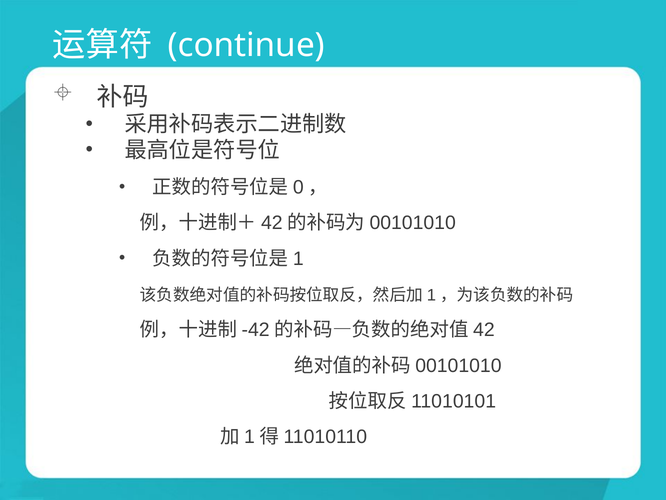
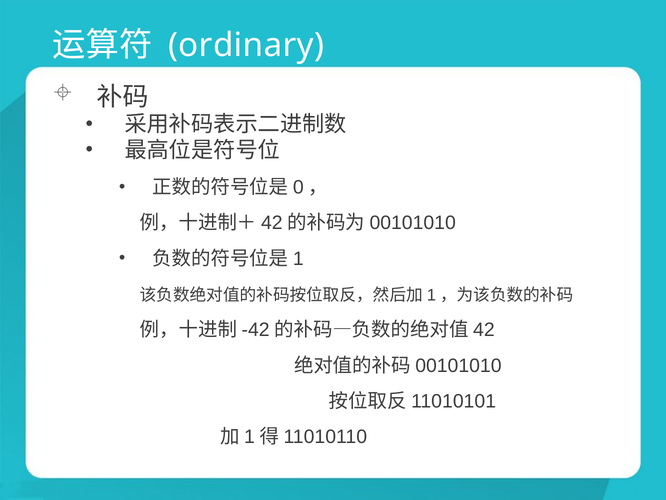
continue: continue -> ordinary
